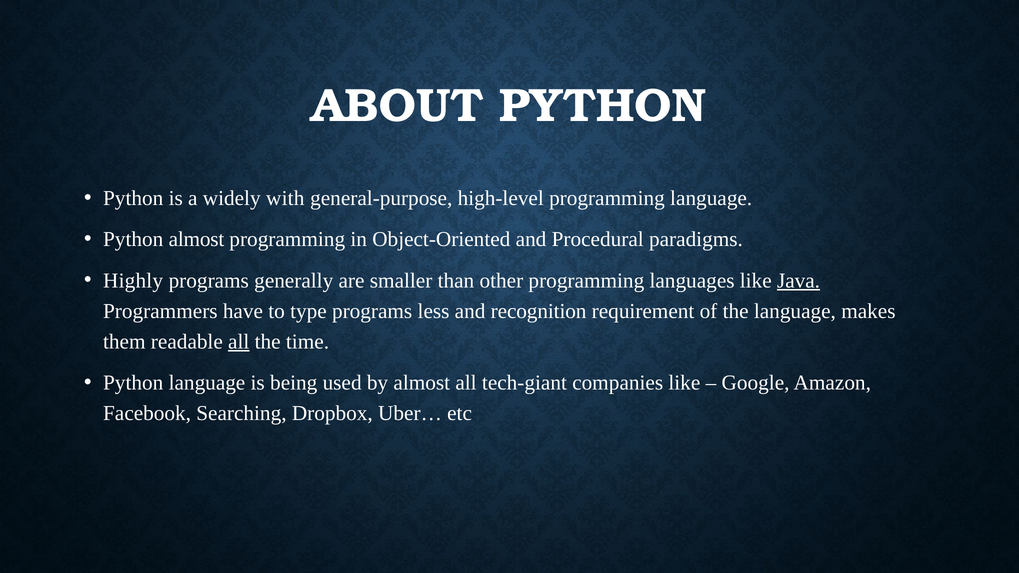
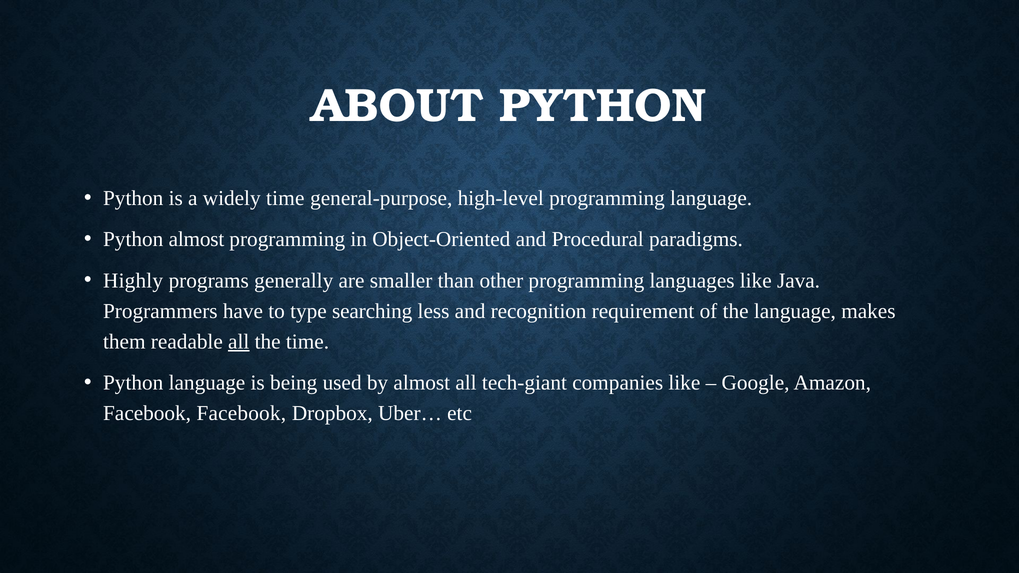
widely with: with -> time
Java underline: present -> none
type programs: programs -> searching
Facebook Searching: Searching -> Facebook
